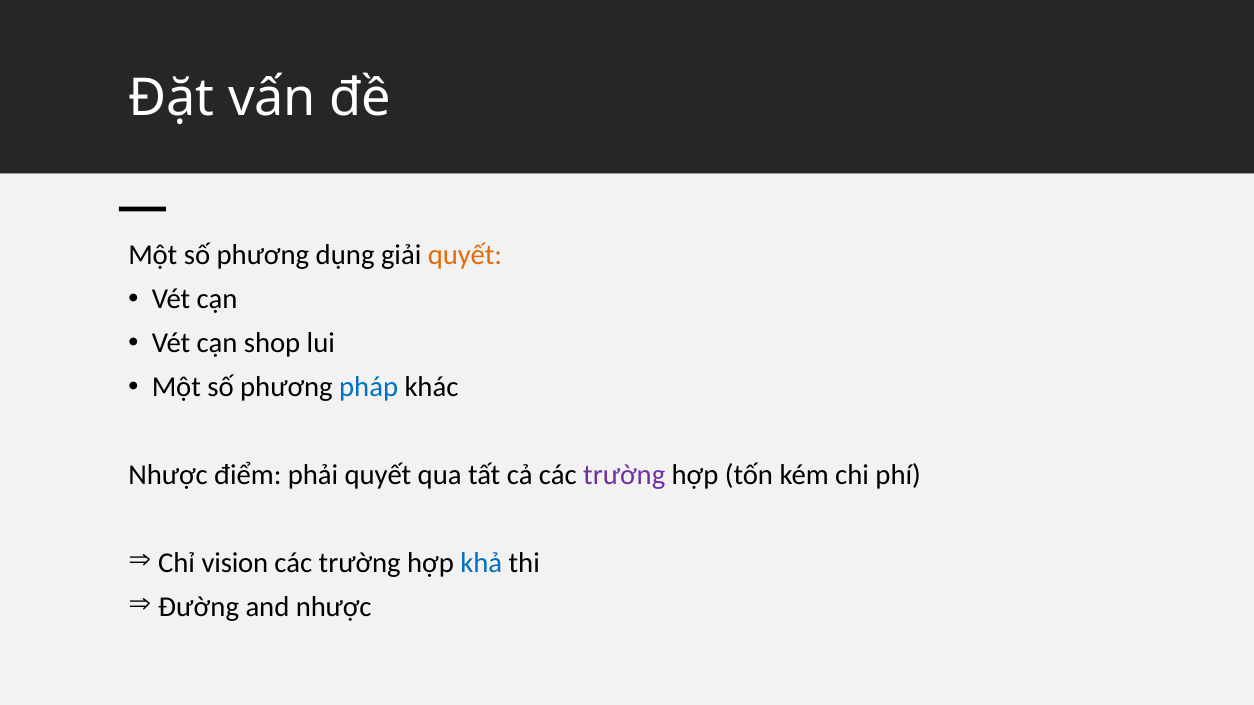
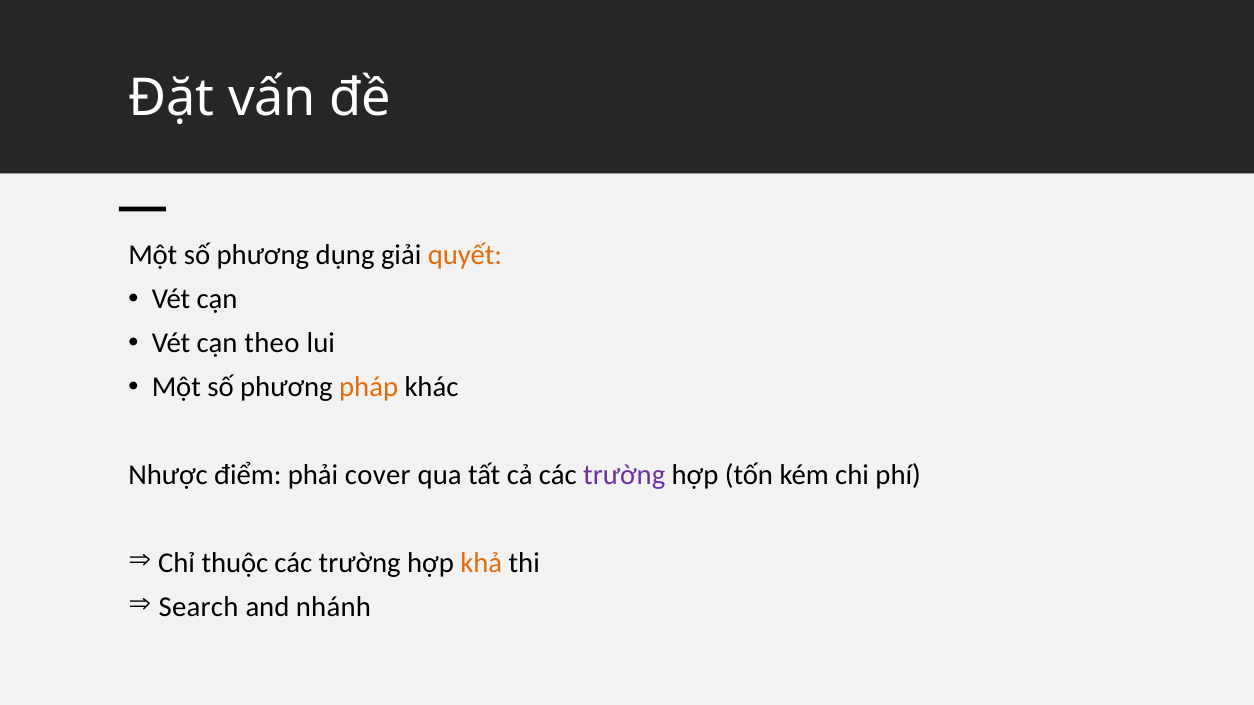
shop: shop -> theo
pháp colour: blue -> orange
phải quyết: quyết -> cover
vision: vision -> thuộc
khả colour: blue -> orange
Đường: Đường -> Search
and nhược: nhược -> nhánh
